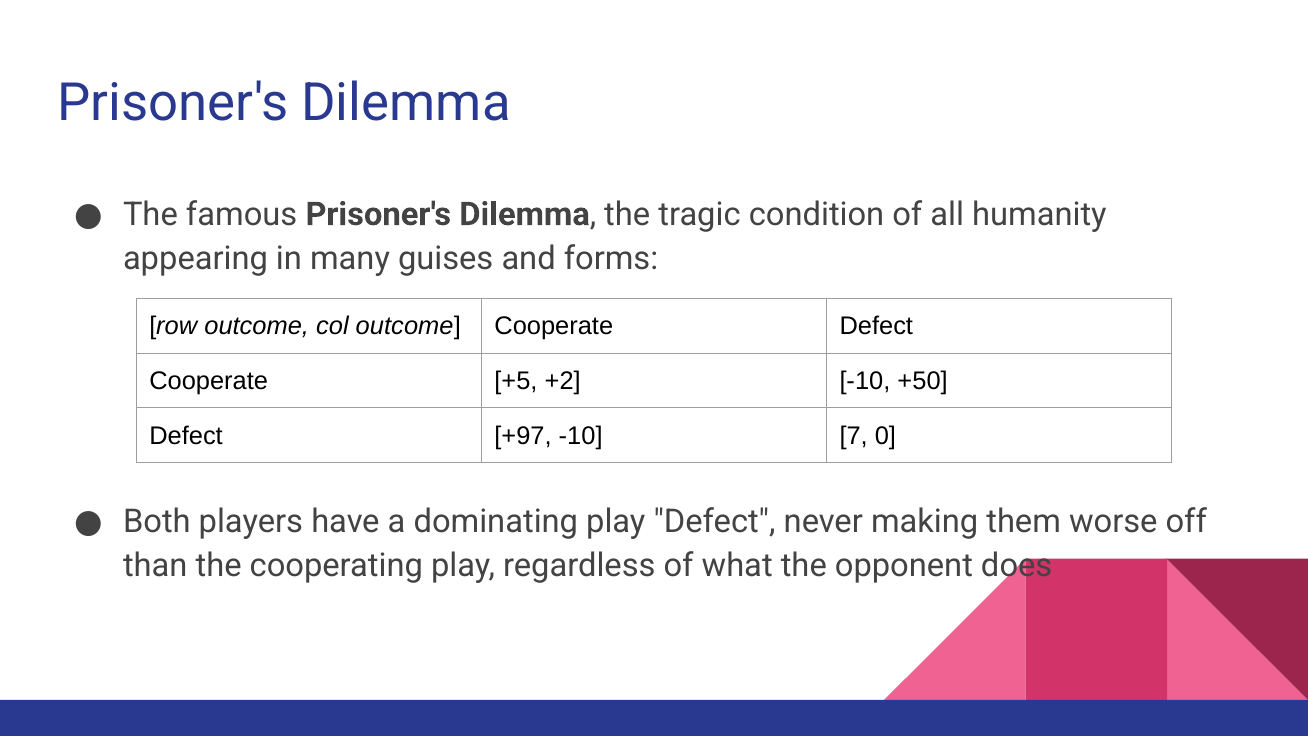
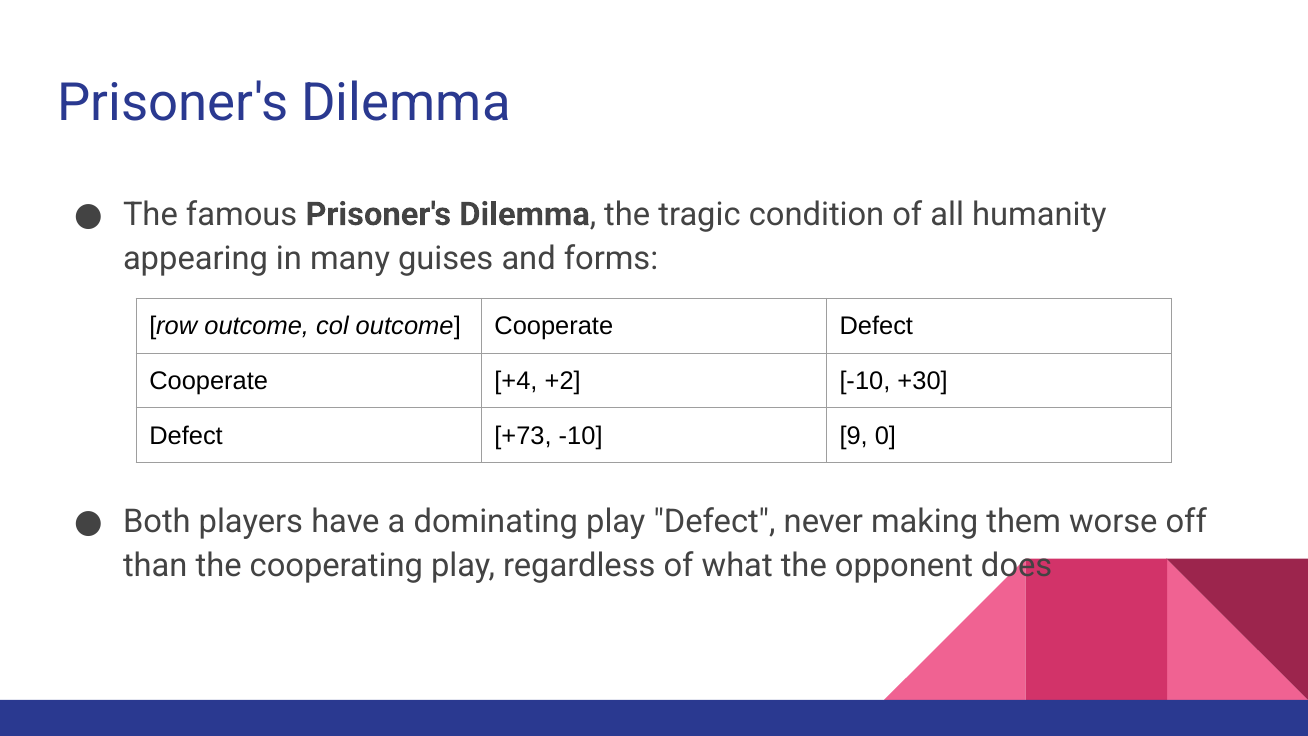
+5: +5 -> +4
+50: +50 -> +30
+97: +97 -> +73
7: 7 -> 9
